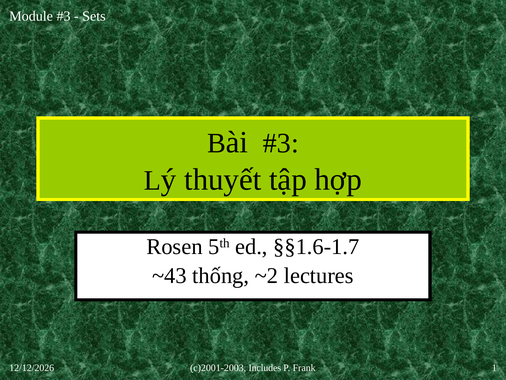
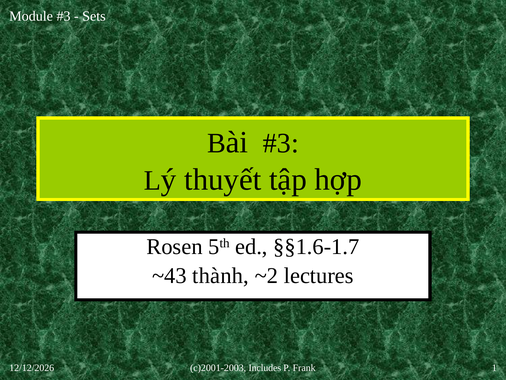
thống: thống -> thành
